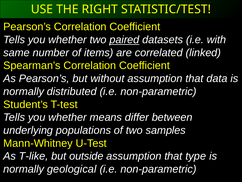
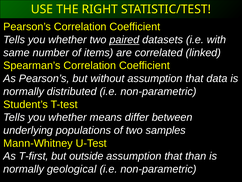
T-like: T-like -> T-first
type: type -> than
